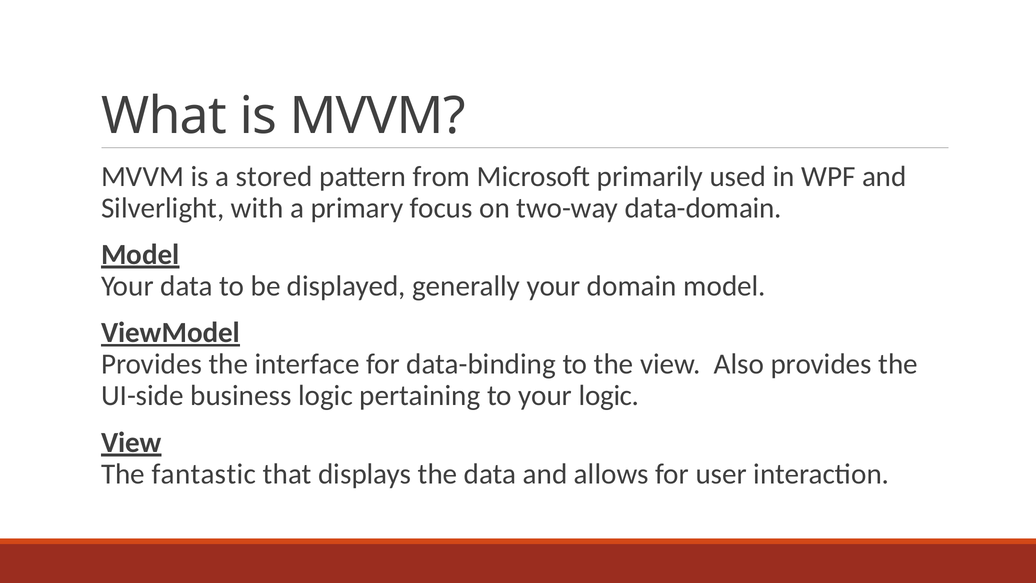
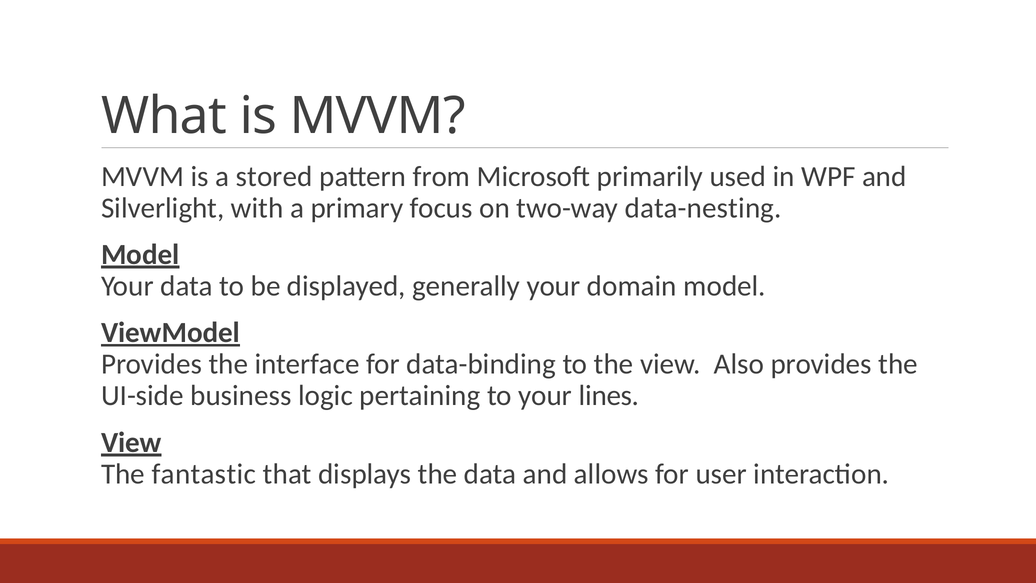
data-domain: data-domain -> data-nesting
your logic: logic -> lines
